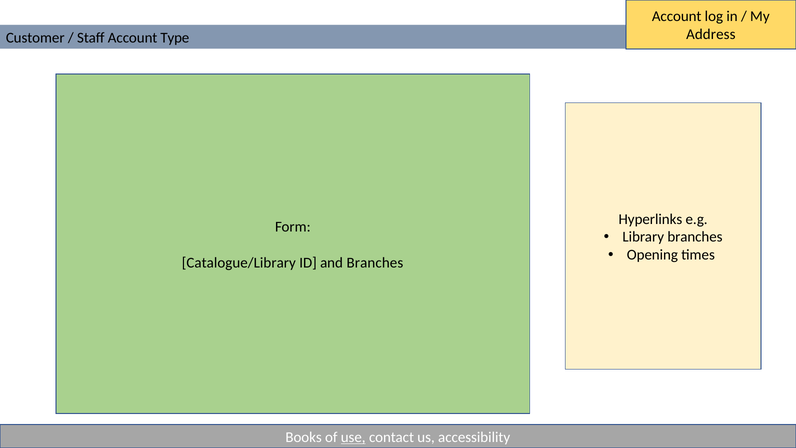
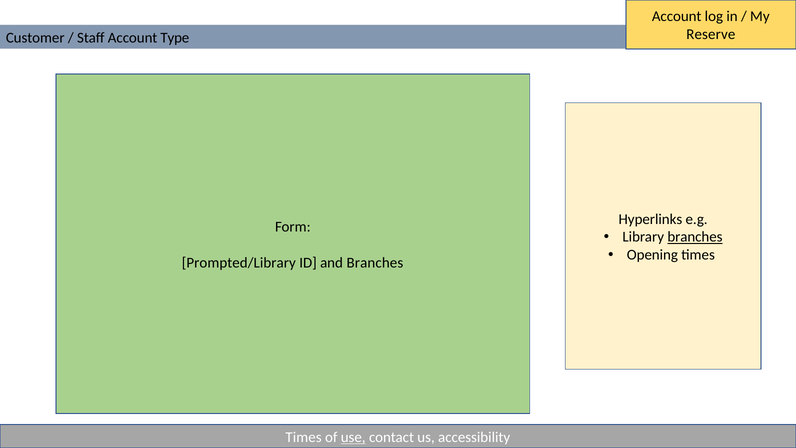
Address: Address -> Reserve
branches at (695, 237) underline: none -> present
Catalogue/Library: Catalogue/Library -> Prompted/Library
Books at (304, 437): Books -> Times
